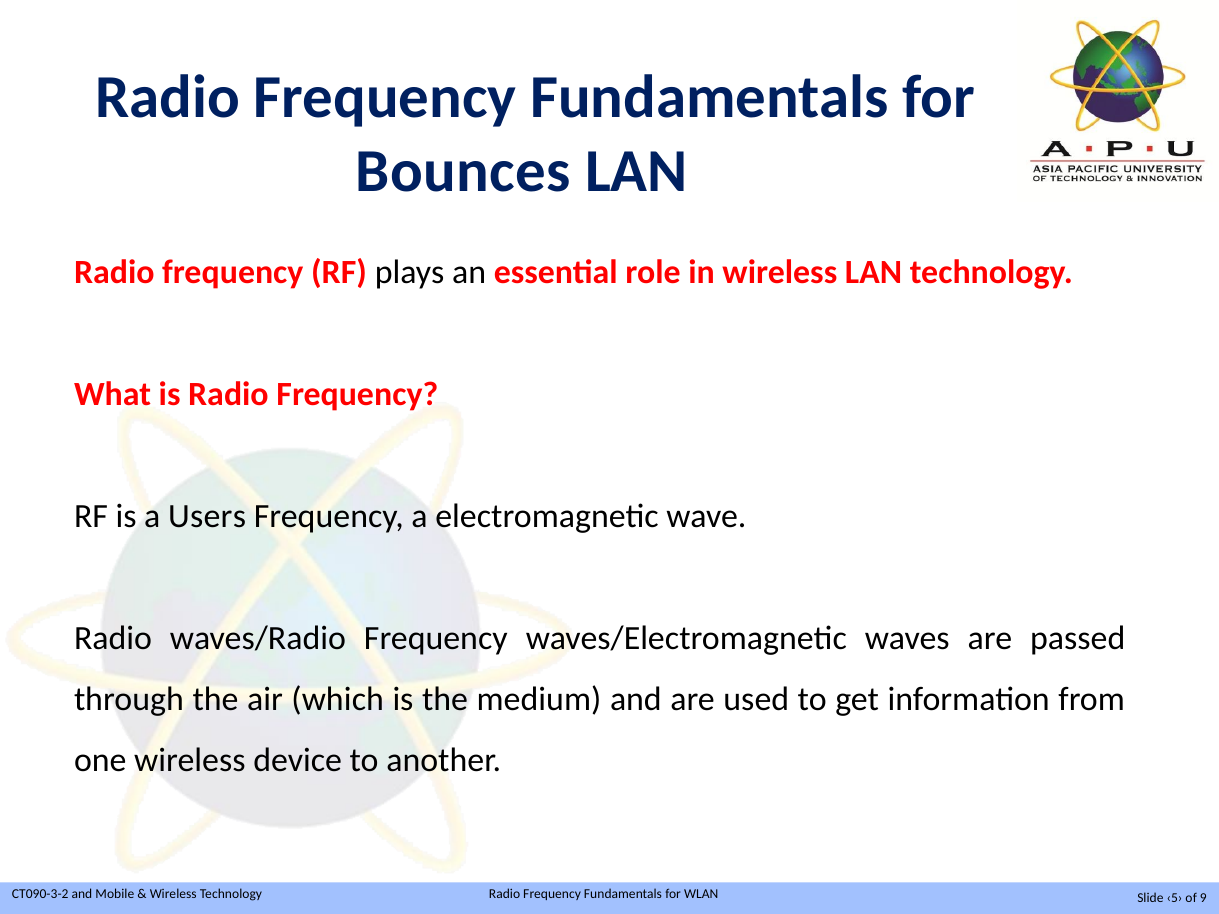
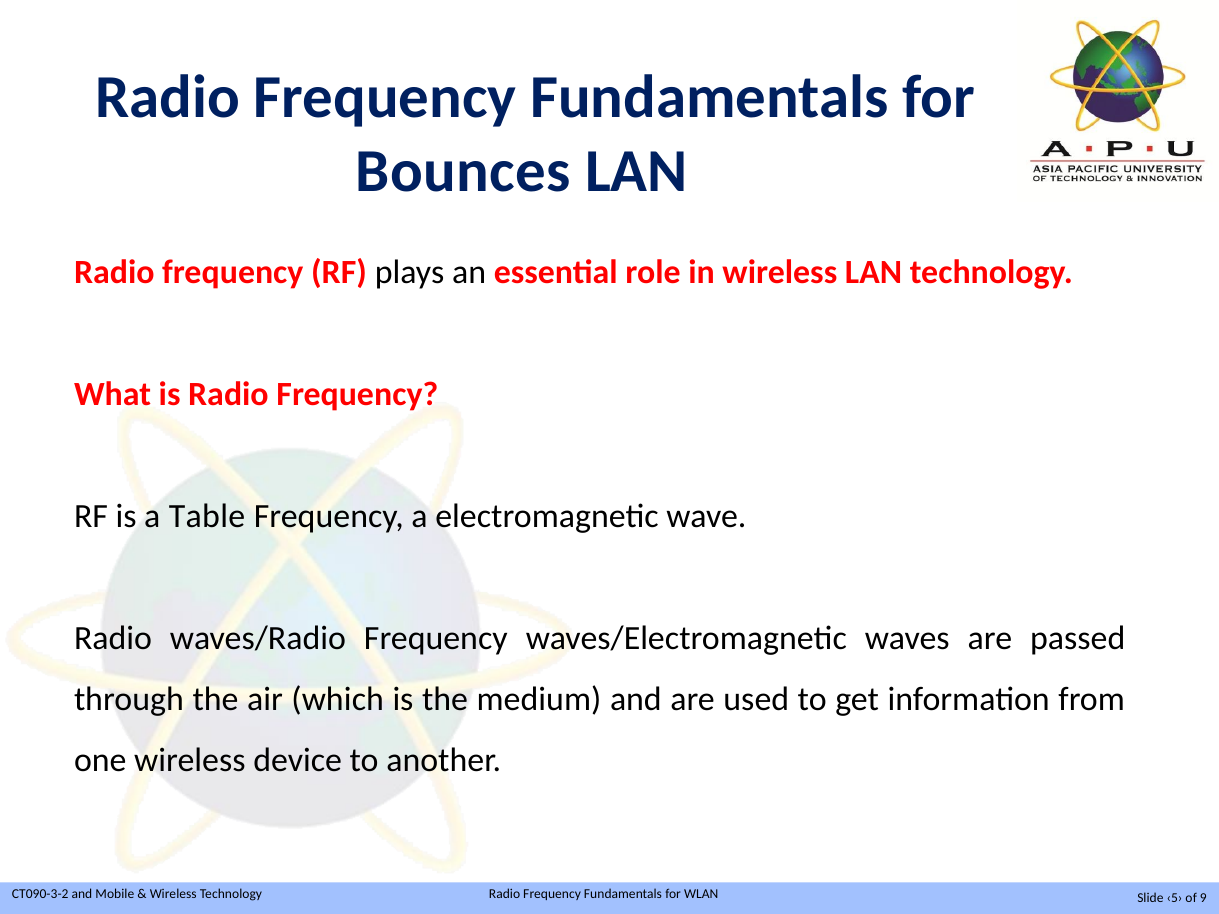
Users: Users -> Table
